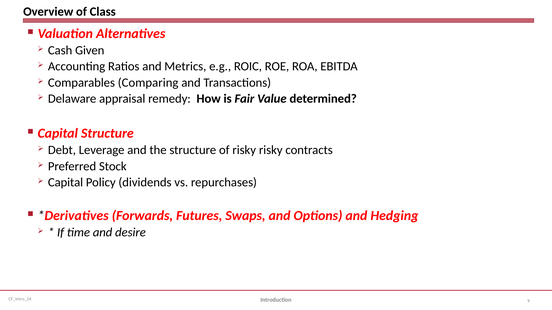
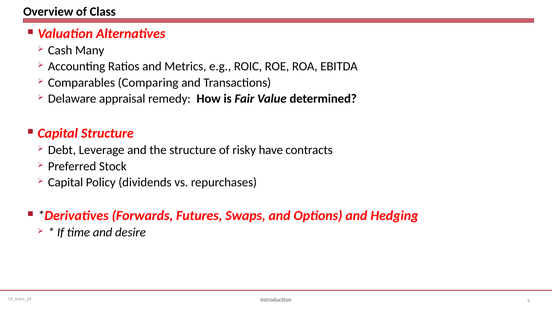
Given: Given -> Many
risky risky: risky -> have
